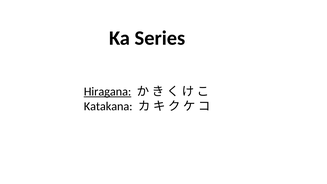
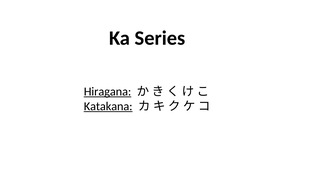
Katakana underline: none -> present
